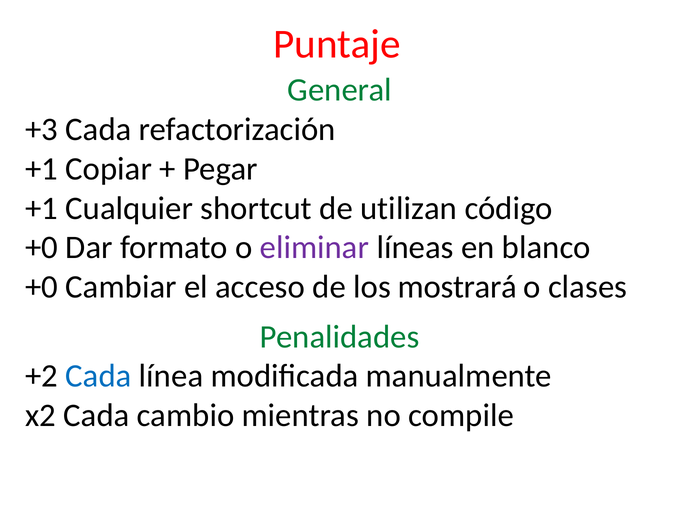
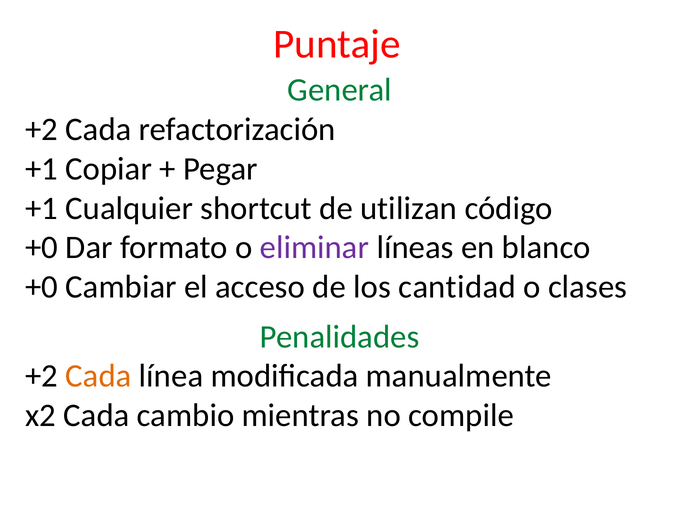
+3 at (42, 129): +3 -> +2
mostrará: mostrará -> cantidad
Cada at (99, 376) colour: blue -> orange
